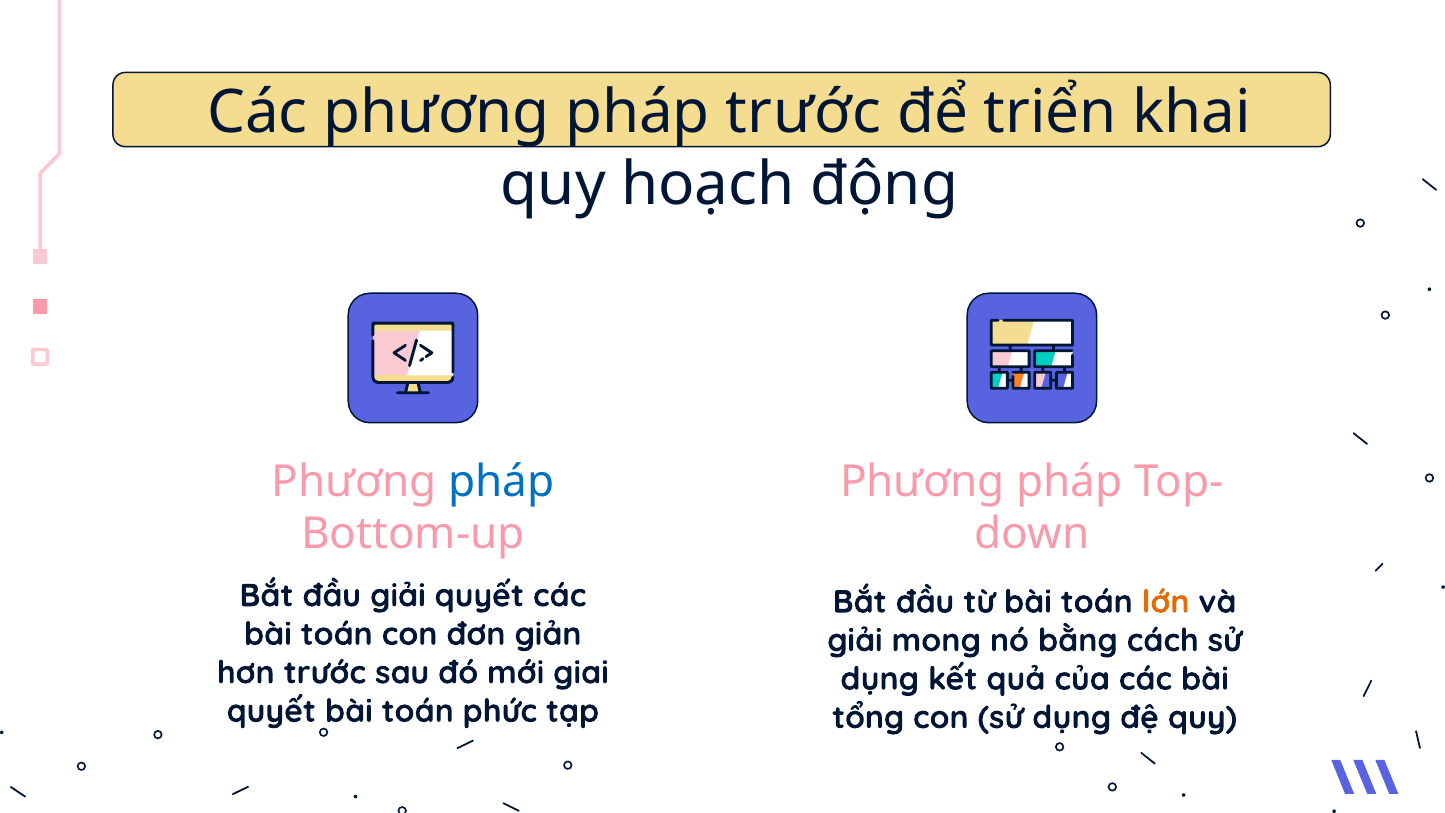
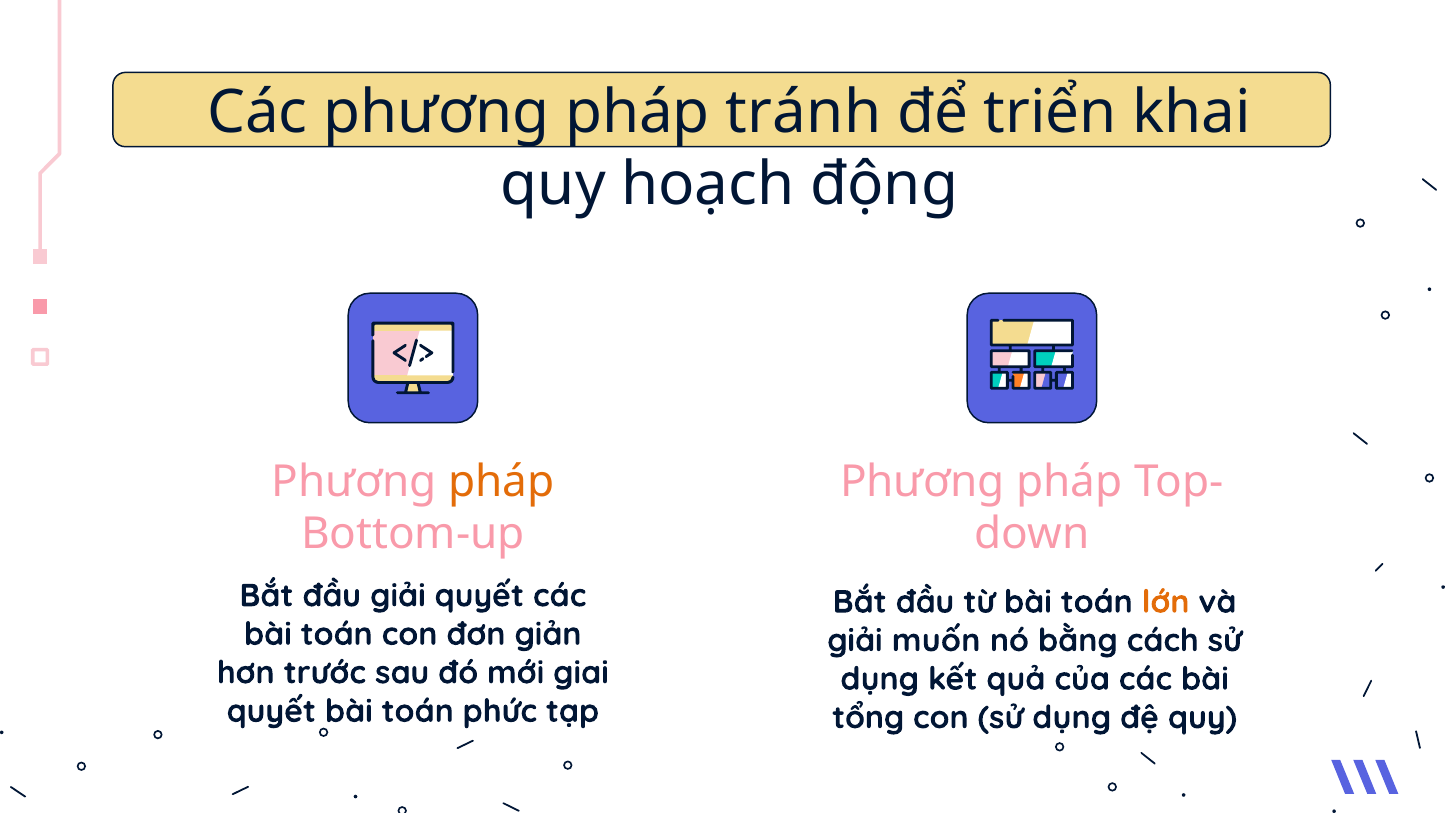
pháp trước: trước -> tránh
pháp at (501, 481) colour: blue -> orange
mong: mong -> muốn
